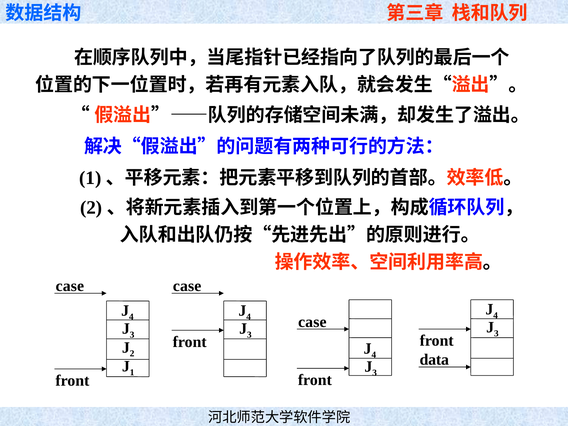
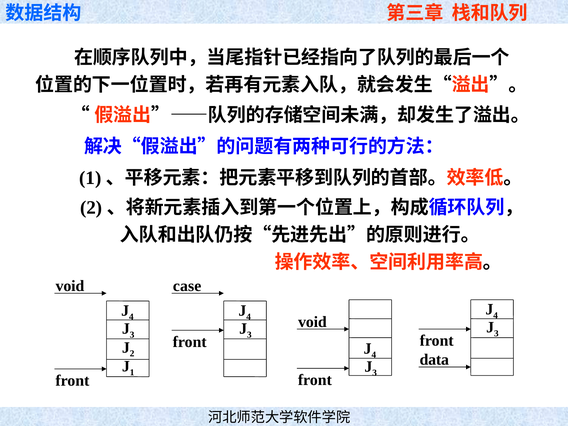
case at (70, 286): case -> void
case at (312, 322): case -> void
